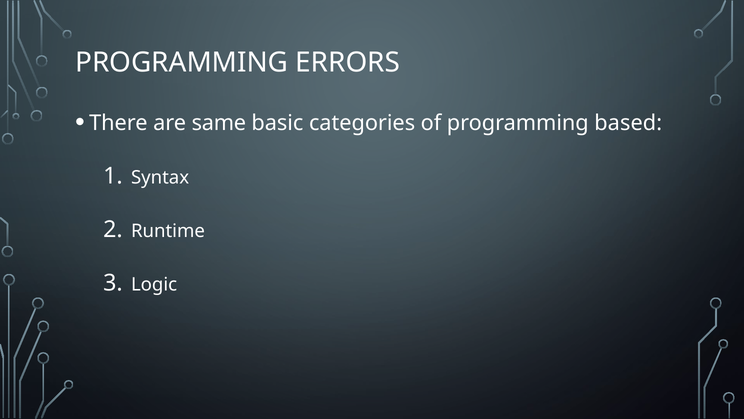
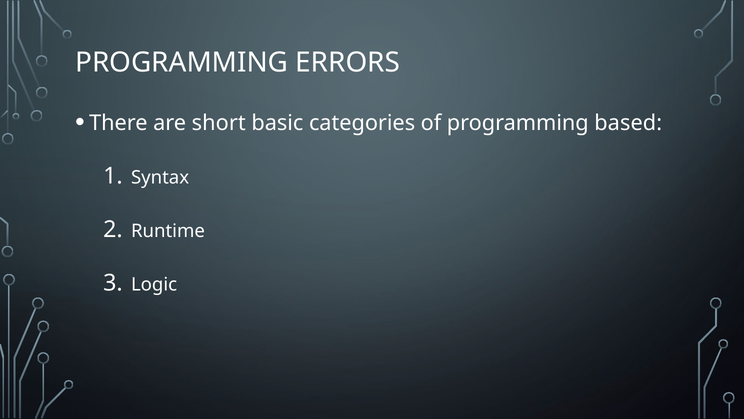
same: same -> short
